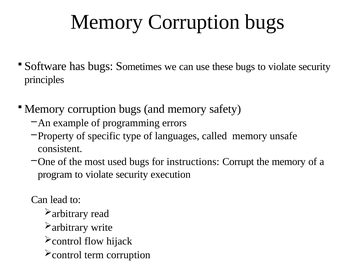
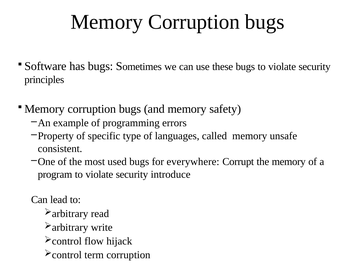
instructions: instructions -> everywhere
execution: execution -> introduce
